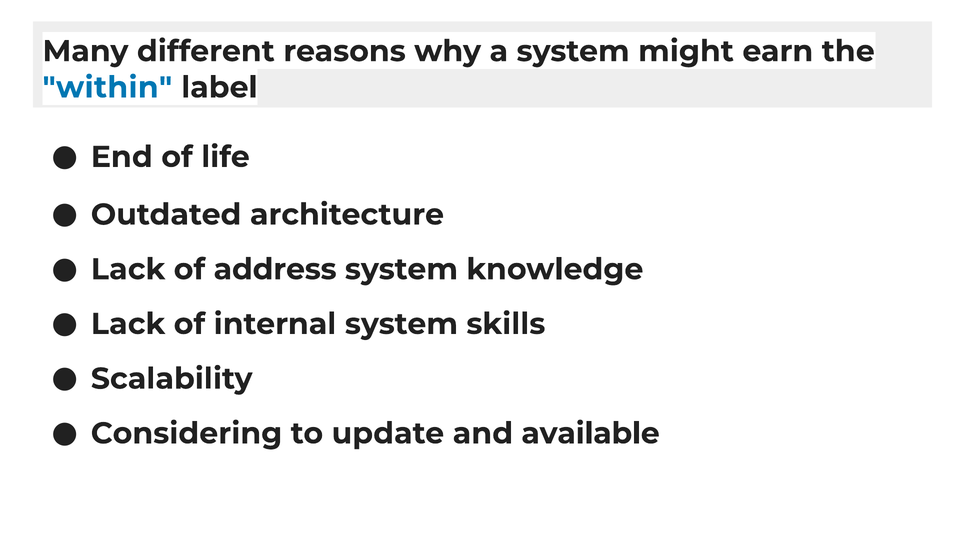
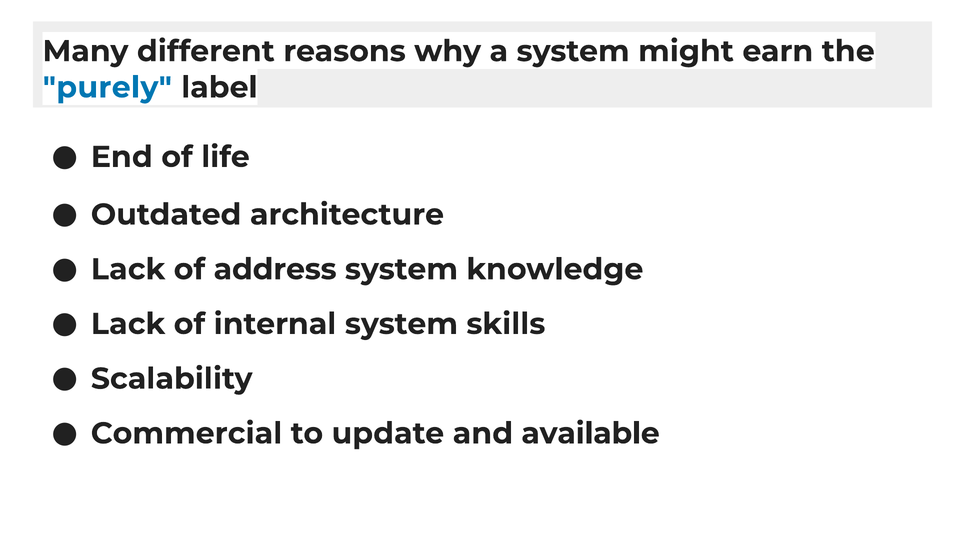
within: within -> purely
Considering: Considering -> Commercial
